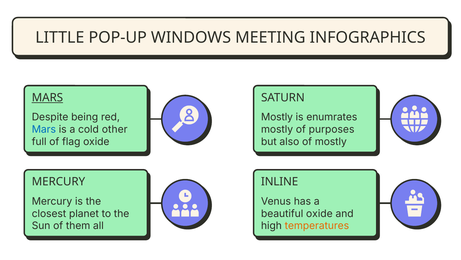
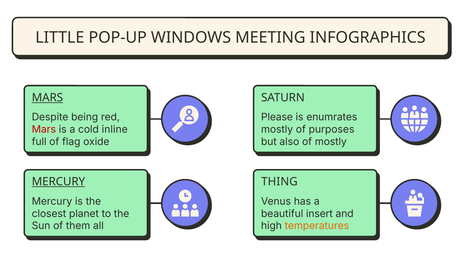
Mostly at (277, 117): Mostly -> Please
Mars at (44, 129) colour: blue -> red
other: other -> inline
MERCURY at (58, 181) underline: none -> present
INLINE: INLINE -> THING
beautiful oxide: oxide -> insert
